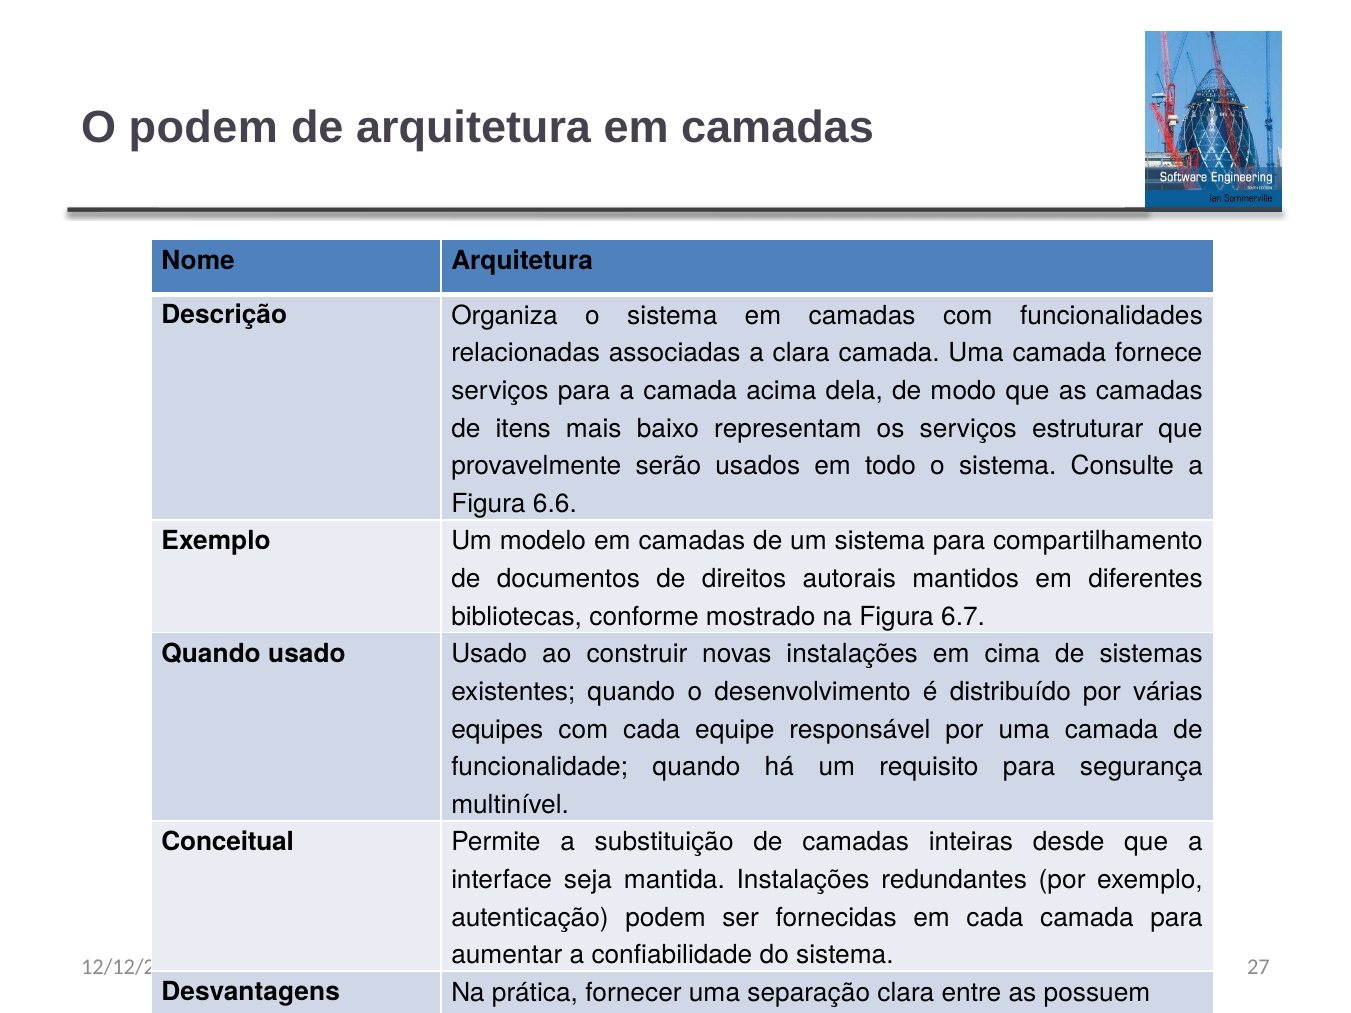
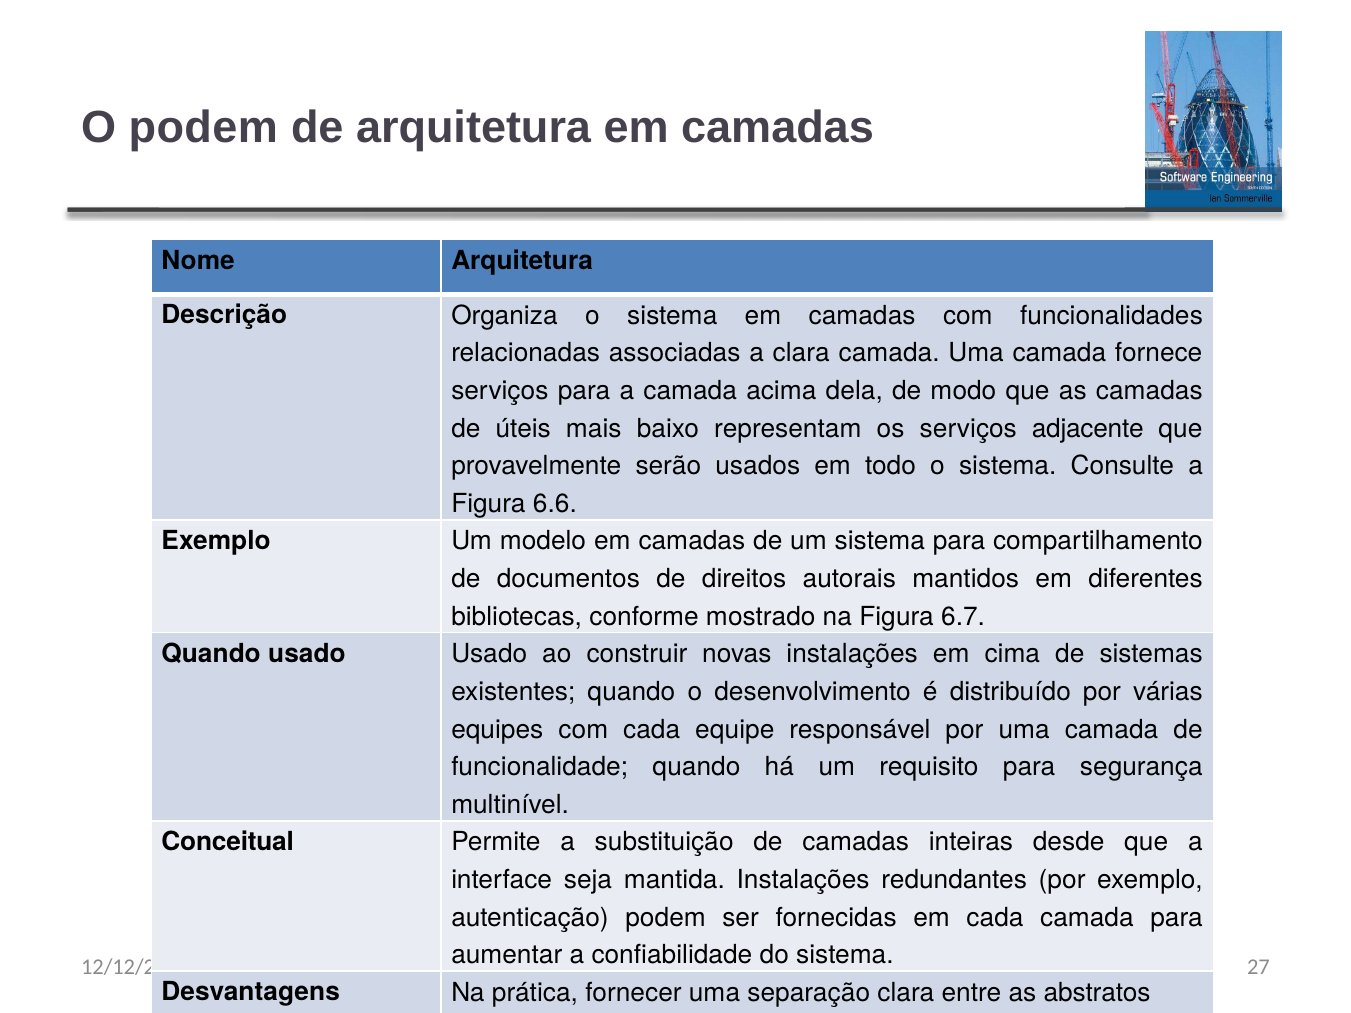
itens: itens -> úteis
estruturar: estruturar -> adjacente
possuem: possuem -> abstratos
